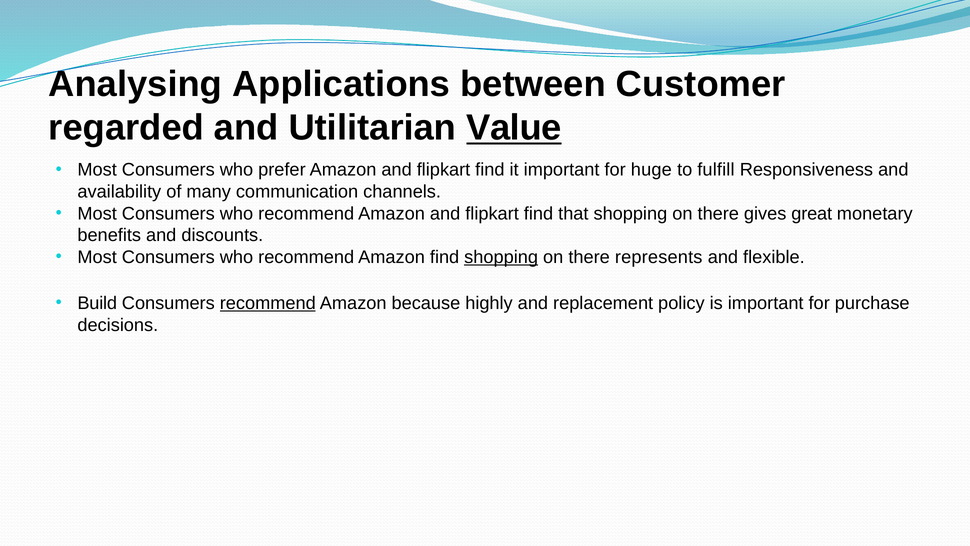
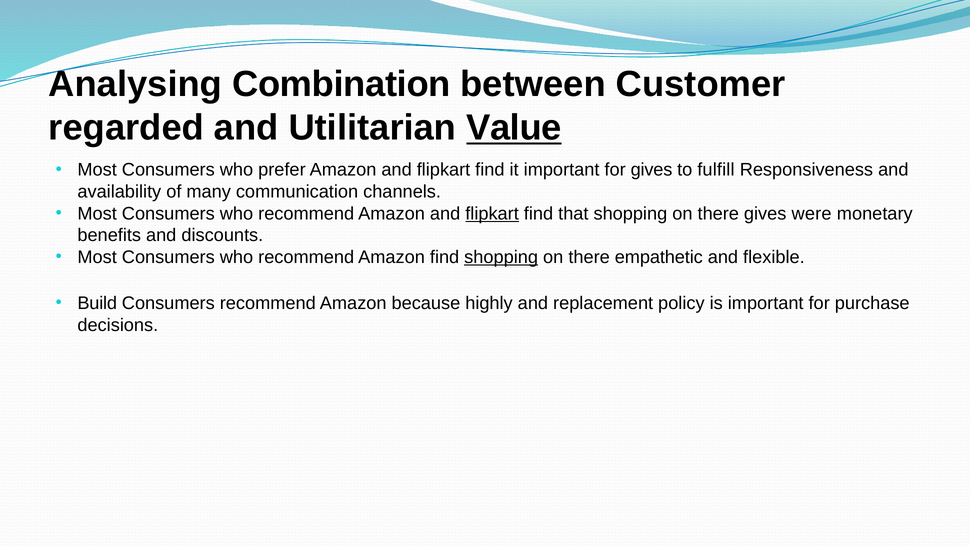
Applications: Applications -> Combination
for huge: huge -> gives
flipkart at (492, 213) underline: none -> present
great: great -> were
represents: represents -> empathetic
recommend at (268, 303) underline: present -> none
